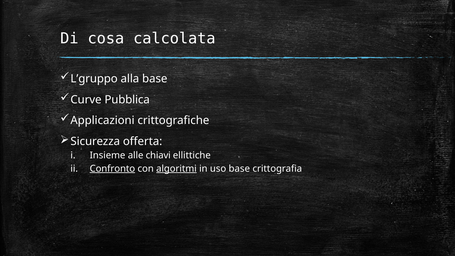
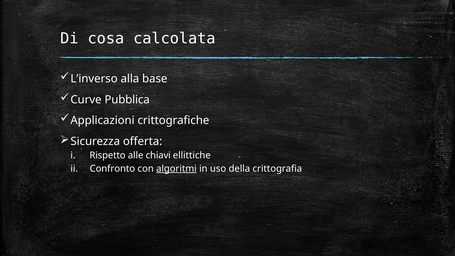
L’gruppo: L’gruppo -> L’inverso
Insieme: Insieme -> Rispetto
Confronto underline: present -> none
uso base: base -> della
